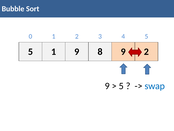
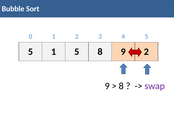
1 9: 9 -> 5
5 at (121, 86): 5 -> 8
swap colour: blue -> purple
